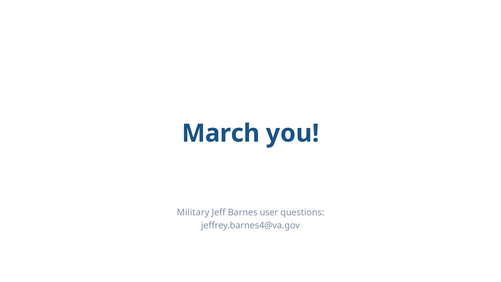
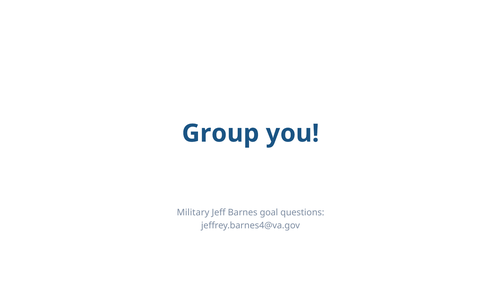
March: March -> Group
user: user -> goal
